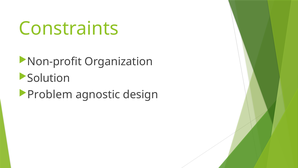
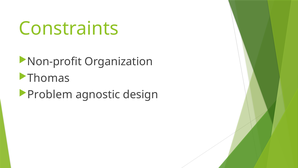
Solution: Solution -> Thomas
